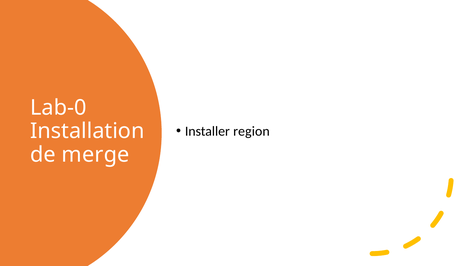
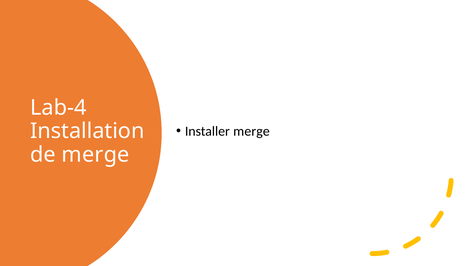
Lab-0: Lab-0 -> Lab-4
Installer region: region -> merge
